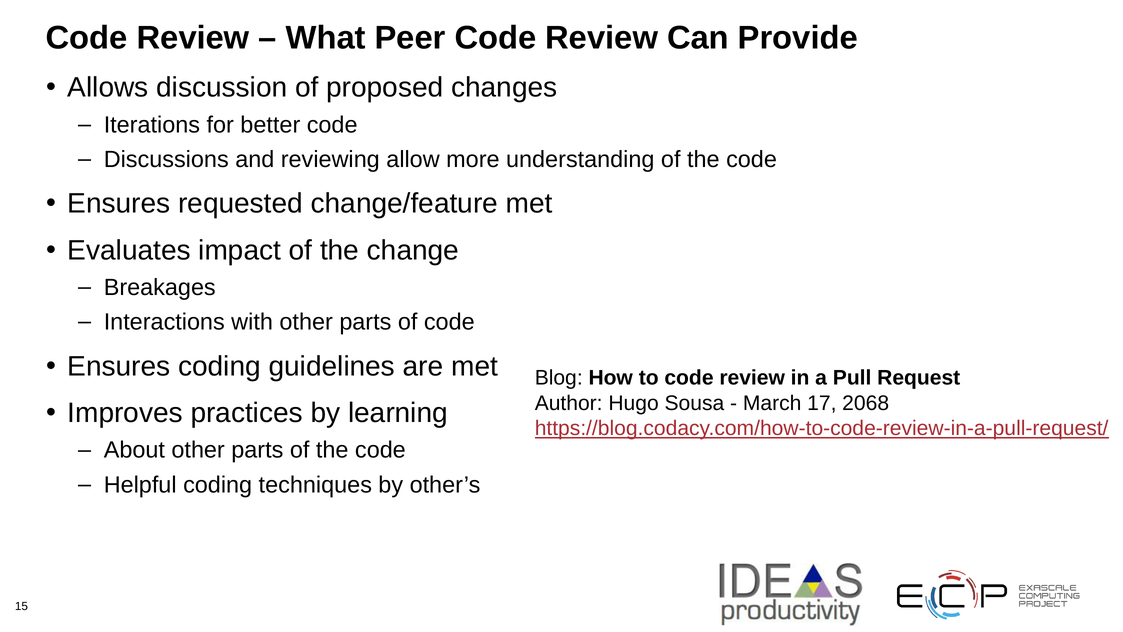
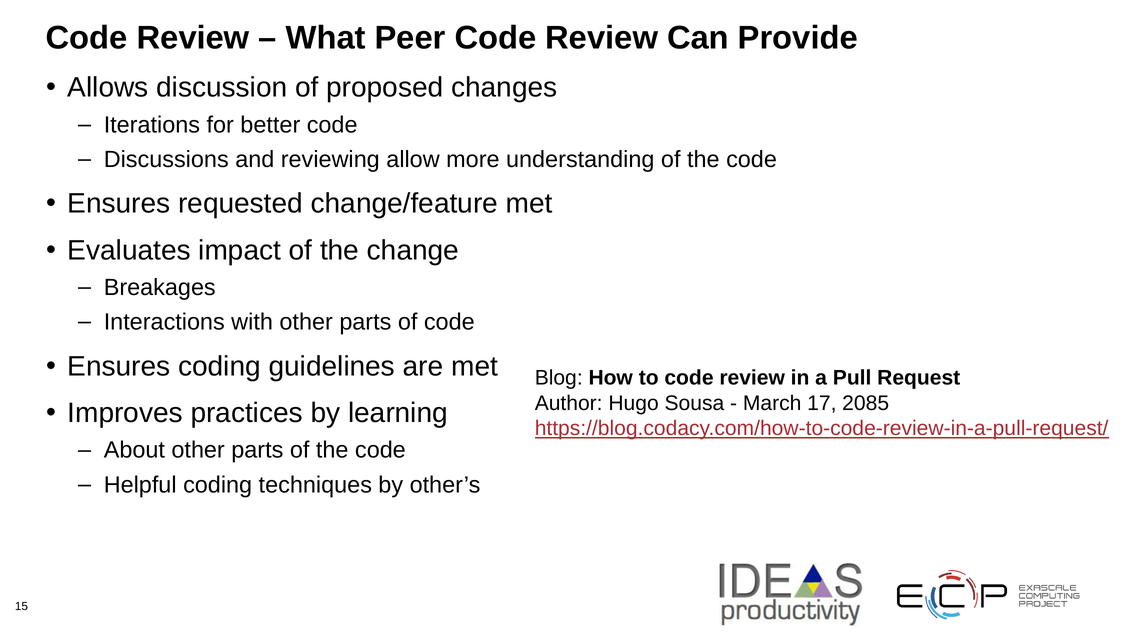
2068: 2068 -> 2085
